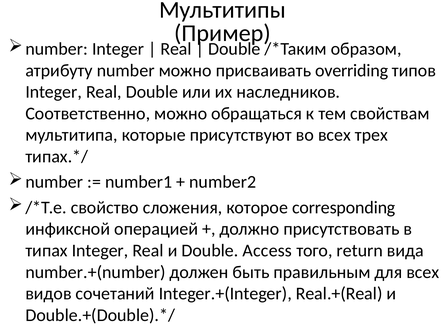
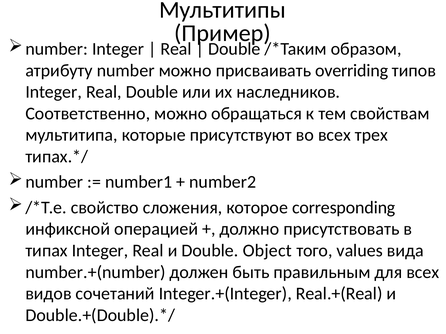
Access: Access -> Object
return: return -> values
